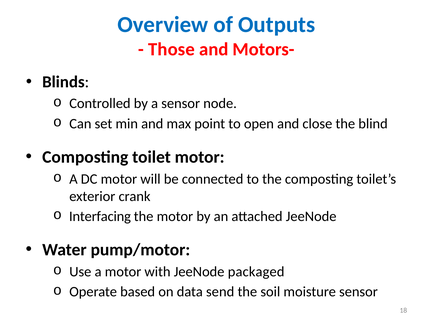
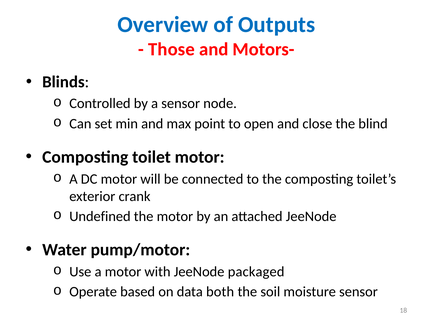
Interfacing: Interfacing -> Undefined
send: send -> both
